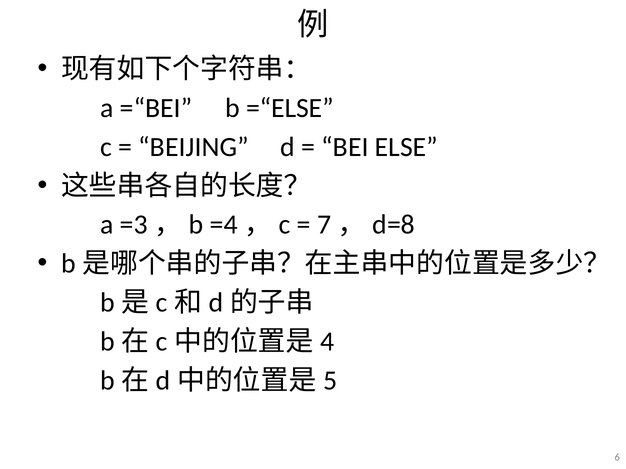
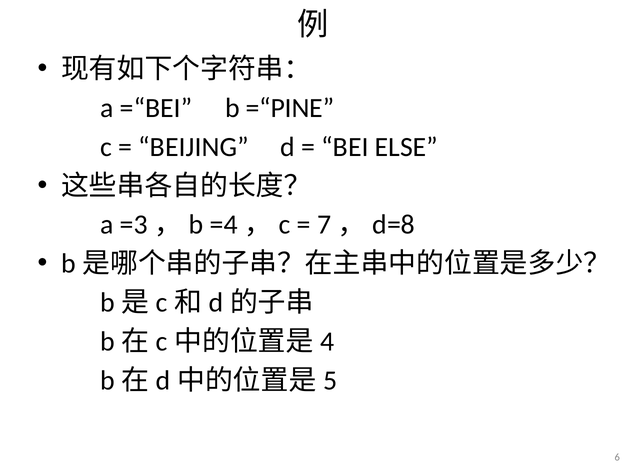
=“ELSE: =“ELSE -> =“PINE
